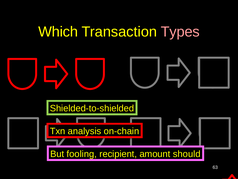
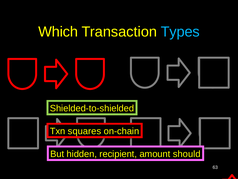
Types colour: pink -> light blue
analysis: analysis -> squares
fooling: fooling -> hidden
